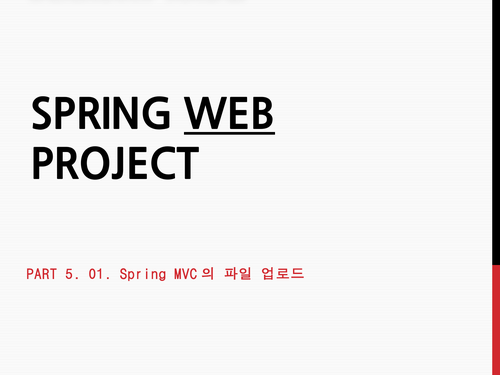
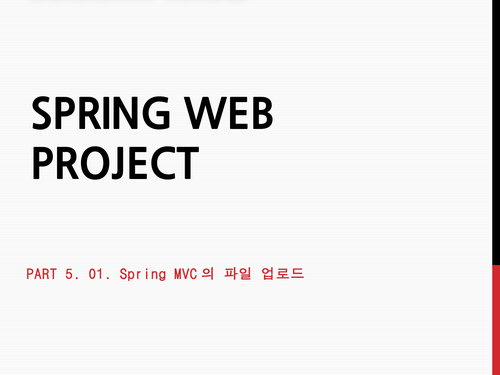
WEB underline: present -> none
